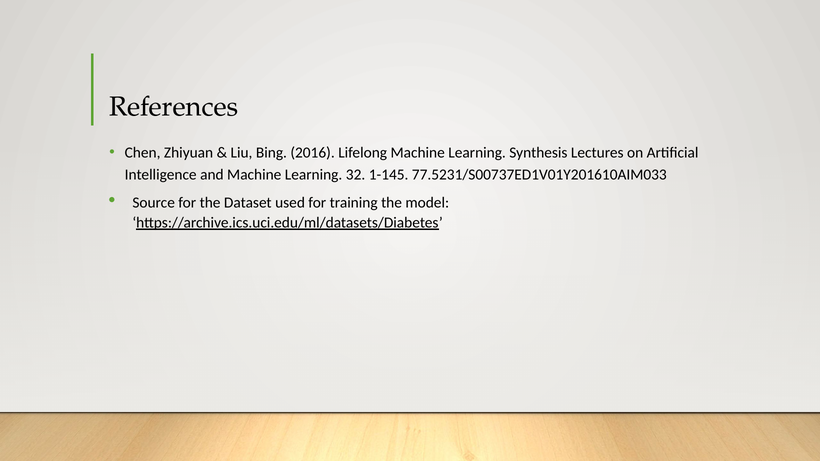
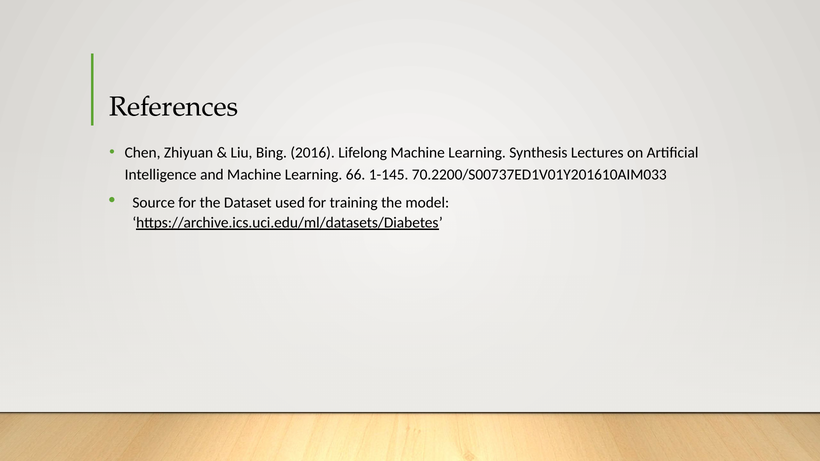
32: 32 -> 66
77.5231/S00737ED1V01Y201610AIM033: 77.5231/S00737ED1V01Y201610AIM033 -> 70.2200/S00737ED1V01Y201610AIM033
